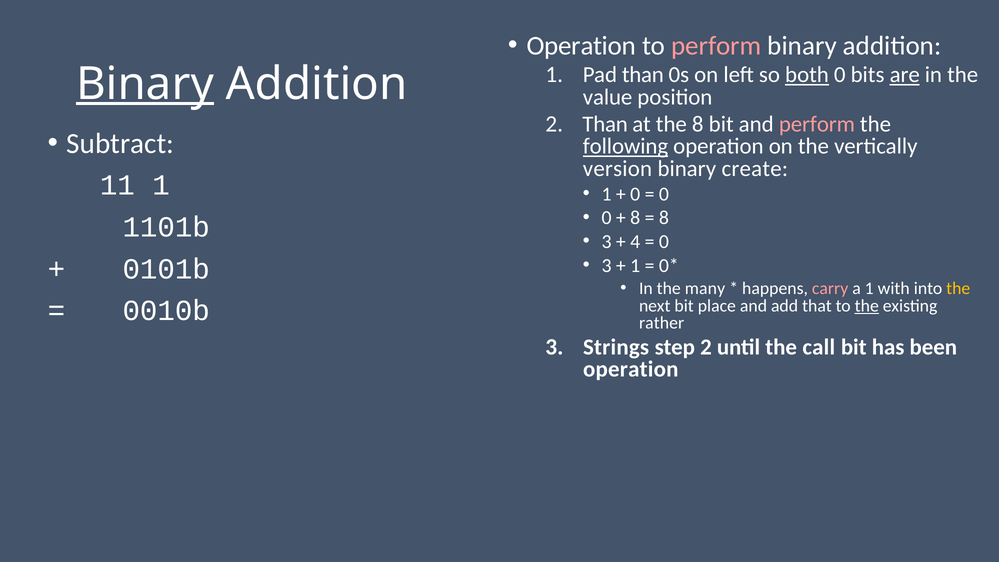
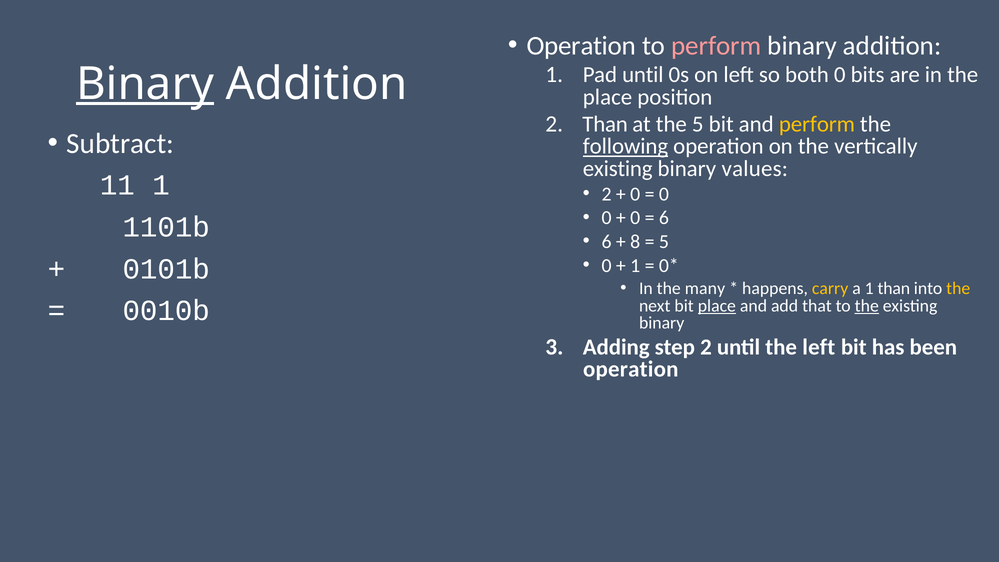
Pad than: than -> until
both underline: present -> none
are underline: present -> none
value at (608, 97): value -> place
the 8: 8 -> 5
perform at (817, 124) colour: pink -> yellow
version at (617, 168): version -> existing
create: create -> values
1 at (607, 194): 1 -> 2
8 at (635, 218): 8 -> 0
8 at (664, 218): 8 -> 6
3 at (607, 242): 3 -> 6
4: 4 -> 8
0 at (664, 242): 0 -> 5
3 at (607, 266): 3 -> 0
carry colour: pink -> yellow
1 with: with -> than
place at (717, 306) underline: none -> present
rather at (662, 323): rather -> binary
Strings: Strings -> Adding
the call: call -> left
